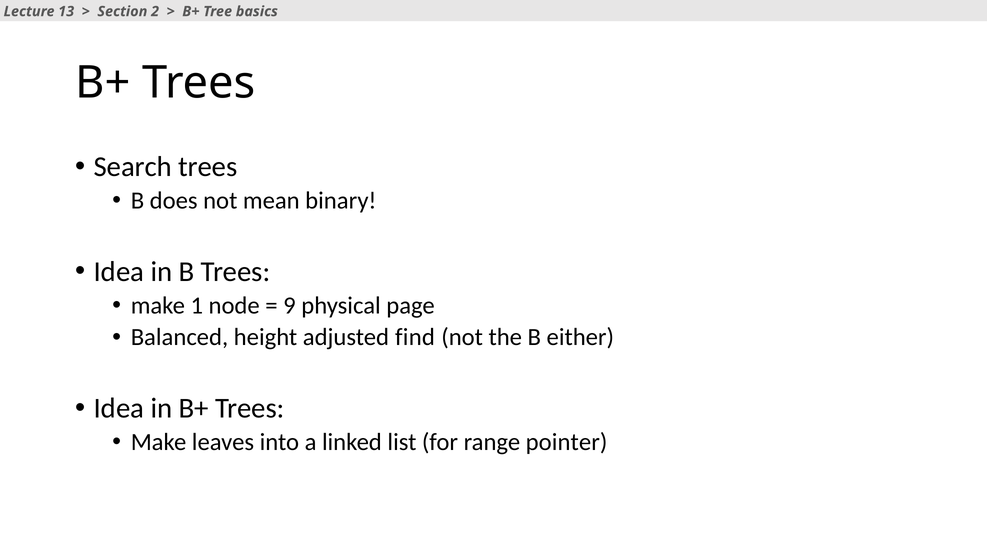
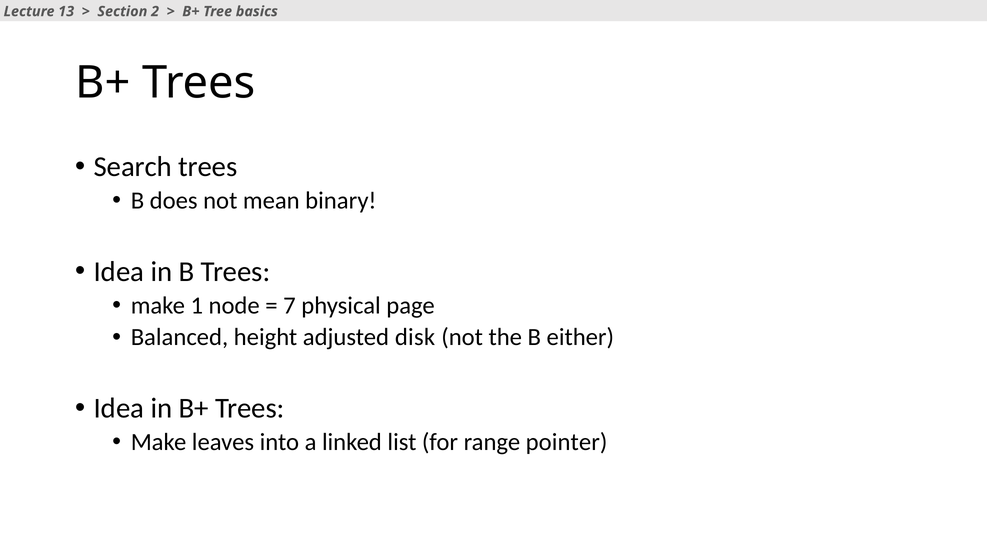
9: 9 -> 7
find: find -> disk
